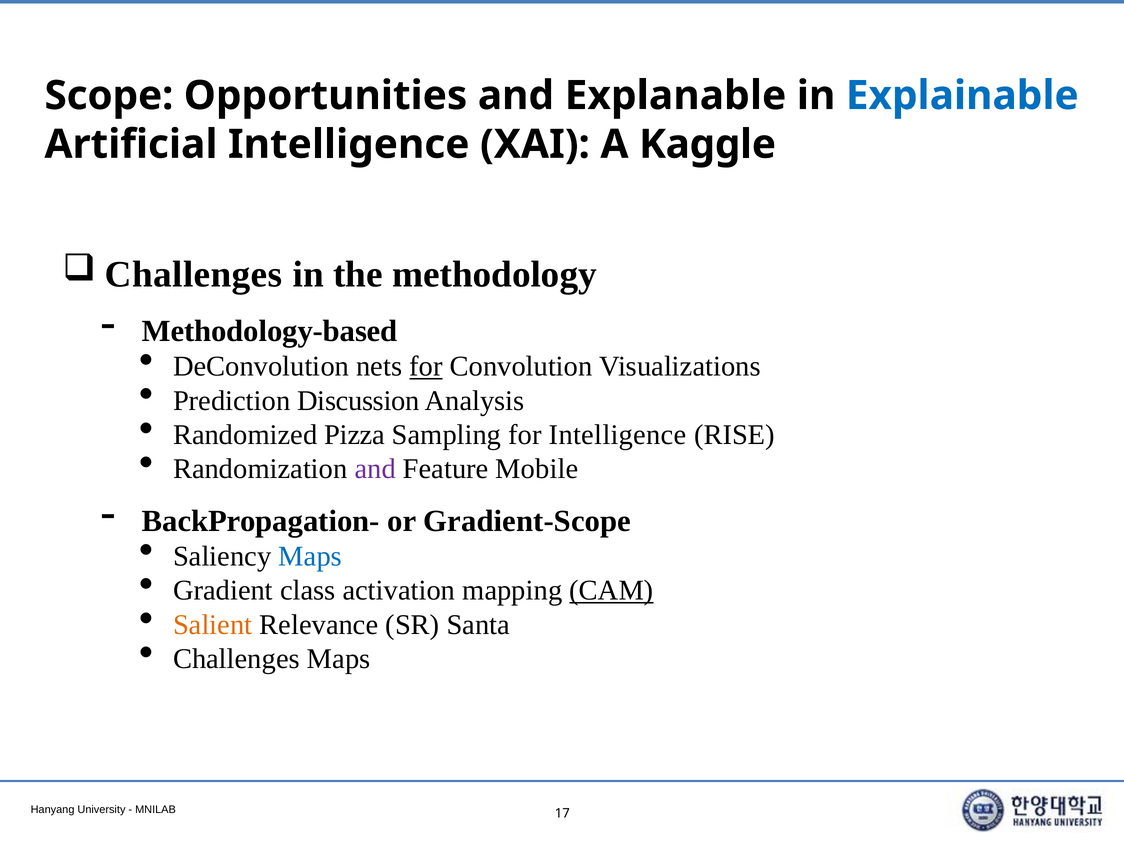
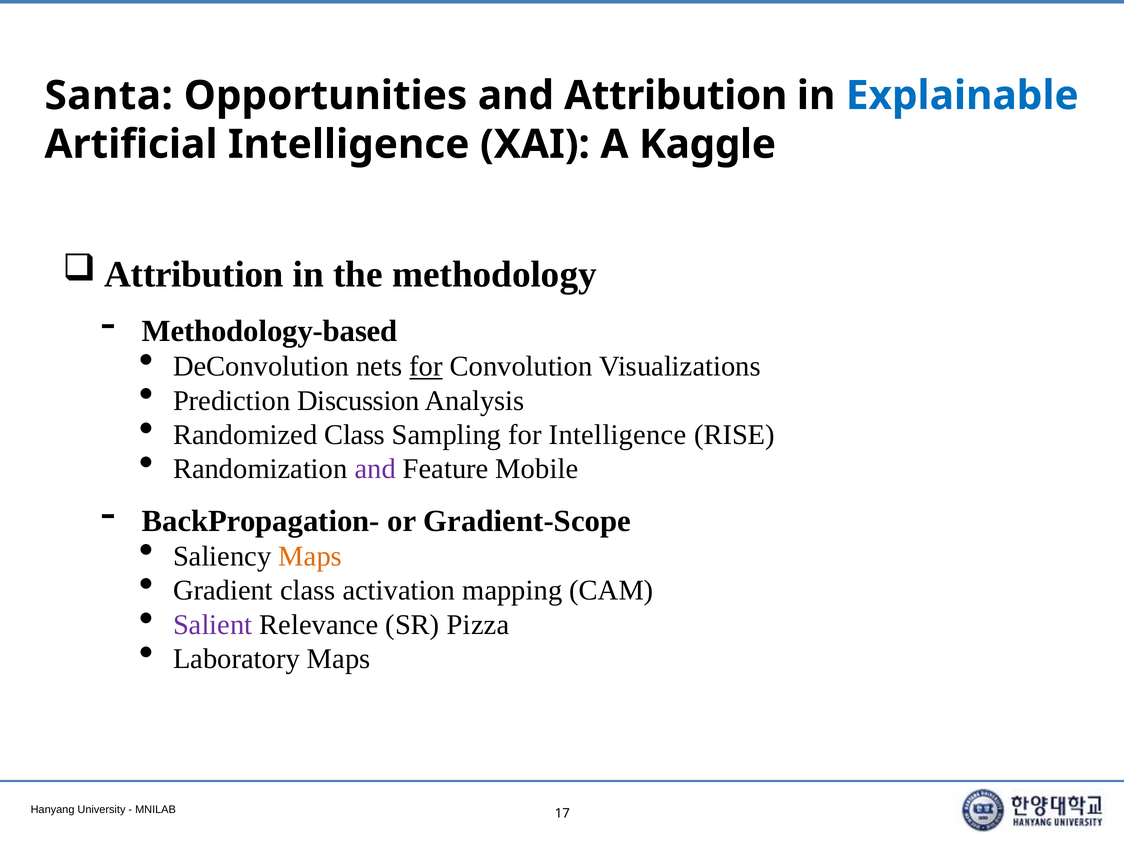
Scope: Scope -> Santa
and Explanable: Explanable -> Attribution
Challenges at (194, 274): Challenges -> Attribution
Randomized Pizza: Pizza -> Class
Maps at (310, 556) colour: blue -> orange
CAM underline: present -> none
Salient colour: orange -> purple
Santa: Santa -> Pizza
Challenges at (236, 659): Challenges -> Laboratory
